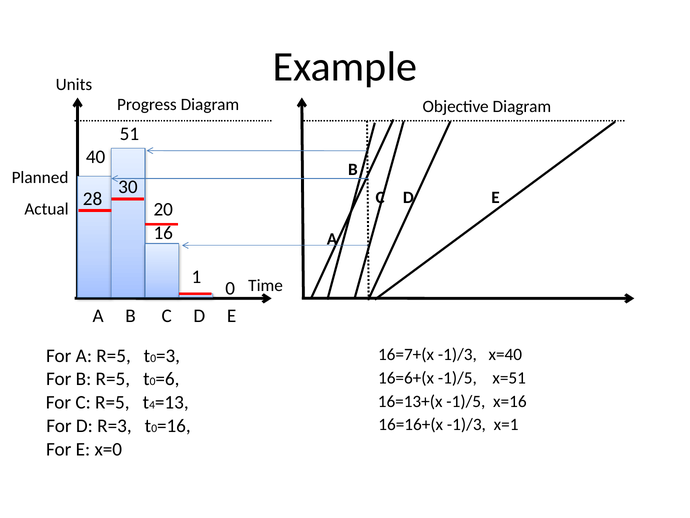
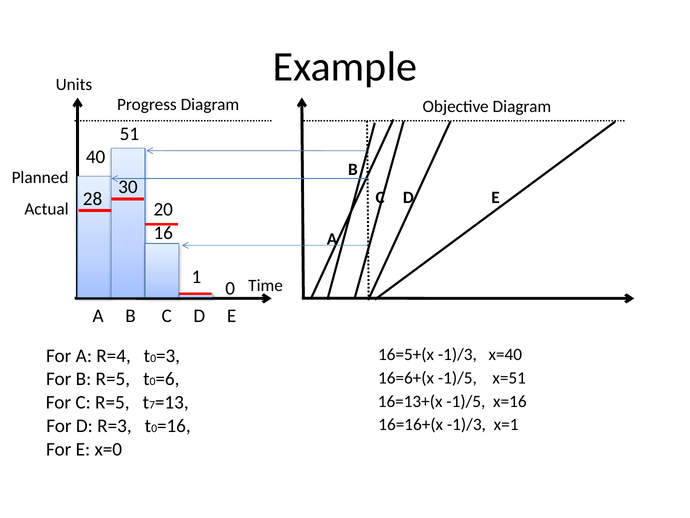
A R=5: R=5 -> R=4
16=7+(x: 16=7+(x -> 16=5+(x
4: 4 -> 7
